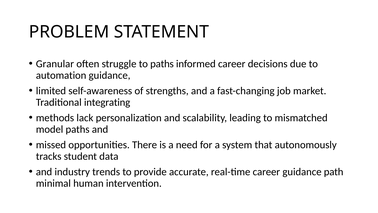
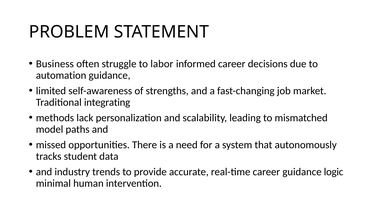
Granular: Granular -> Business
to paths: paths -> labor
path: path -> logic
